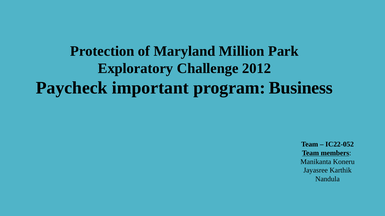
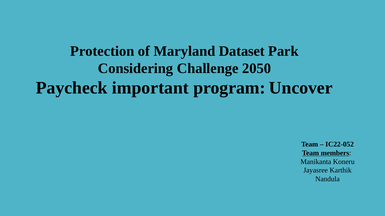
Million: Million -> Dataset
Exploratory: Exploratory -> Considering
2012: 2012 -> 2050
Business: Business -> Uncover
